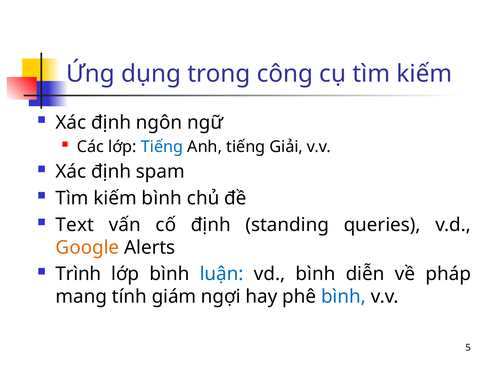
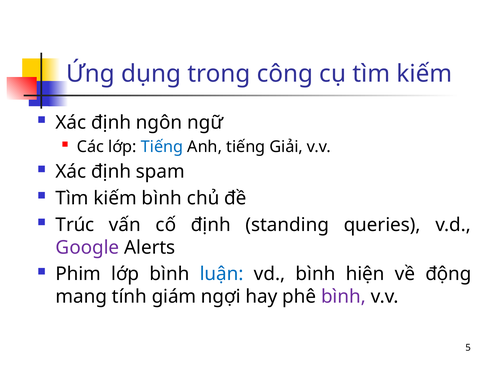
Text: Text -> Trúc
Google colour: orange -> purple
Trình: Trình -> Phim
diễn: diễn -> hiện
pháp: pháp -> động
bình at (343, 296) colour: blue -> purple
